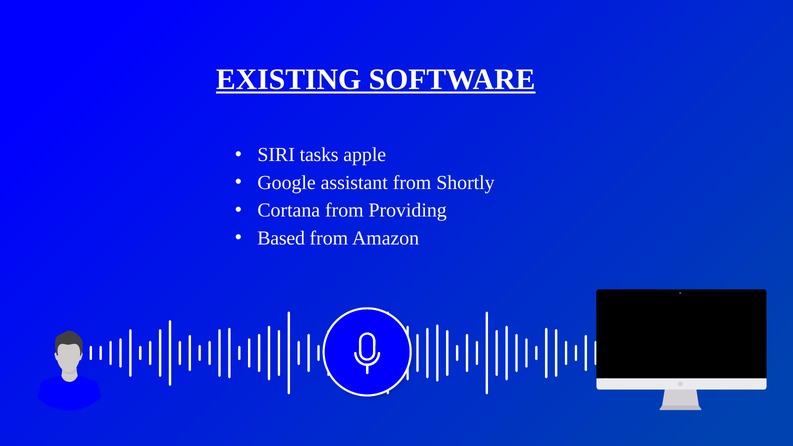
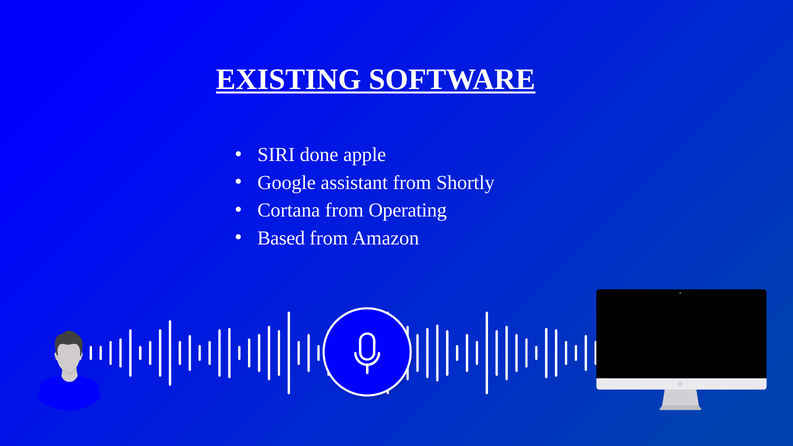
tasks: tasks -> done
Providing: Providing -> Operating
